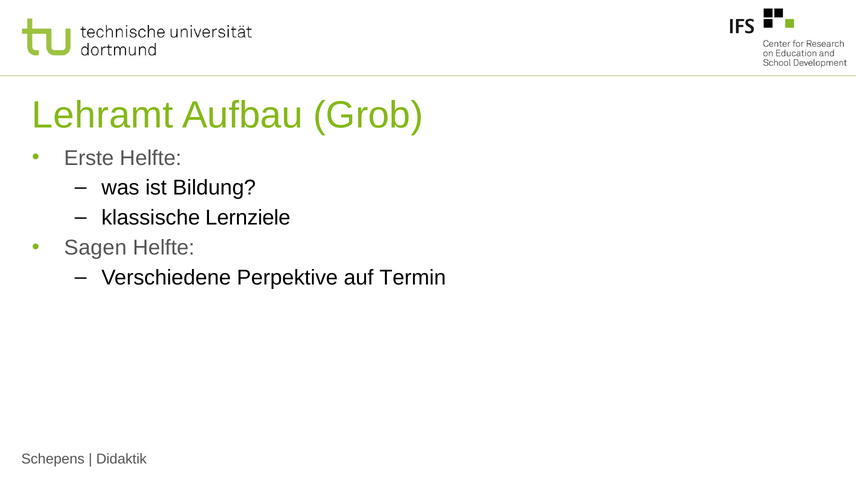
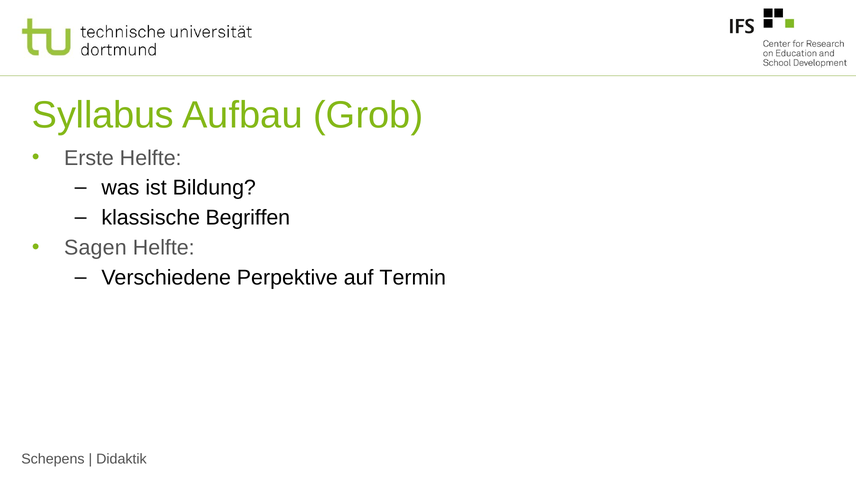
Lehramt: Lehramt -> Syllabus
Lernziele: Lernziele -> Begriffen
